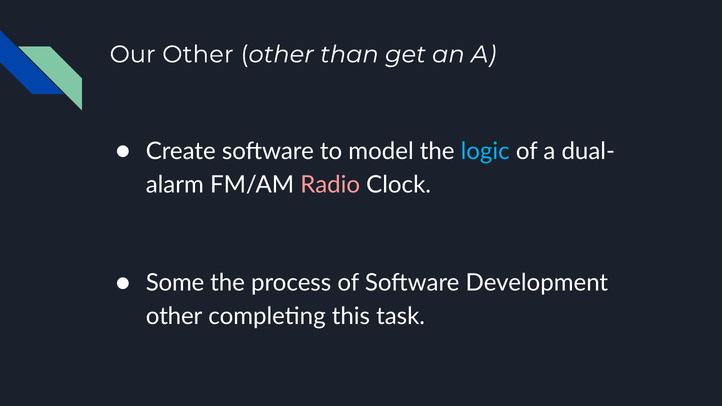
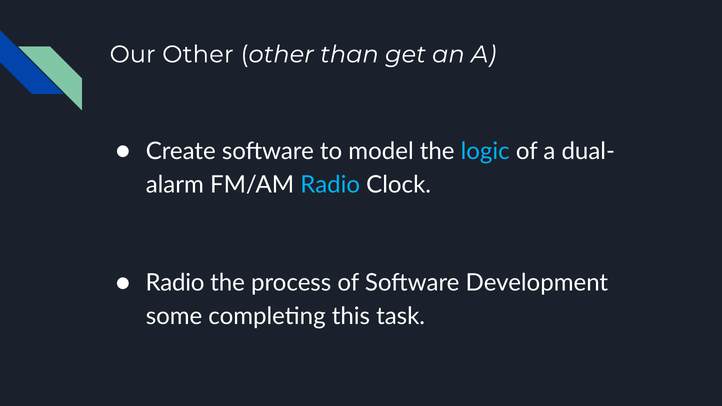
Radio at (330, 185) colour: pink -> light blue
Some at (175, 283): Some -> Radio
other at (174, 316): other -> some
